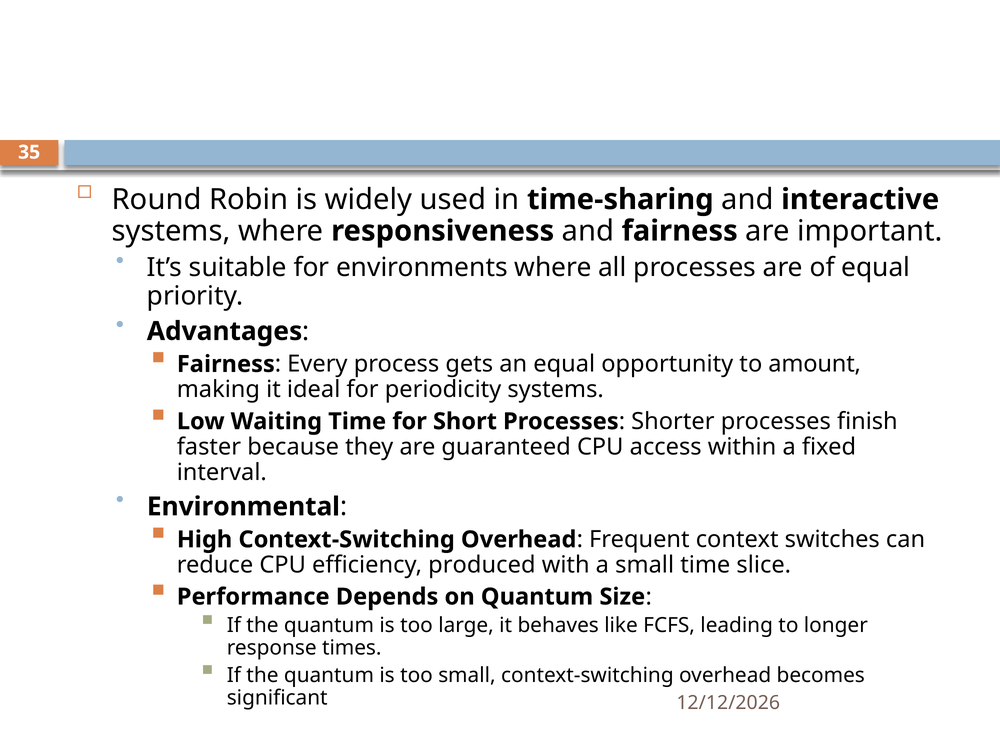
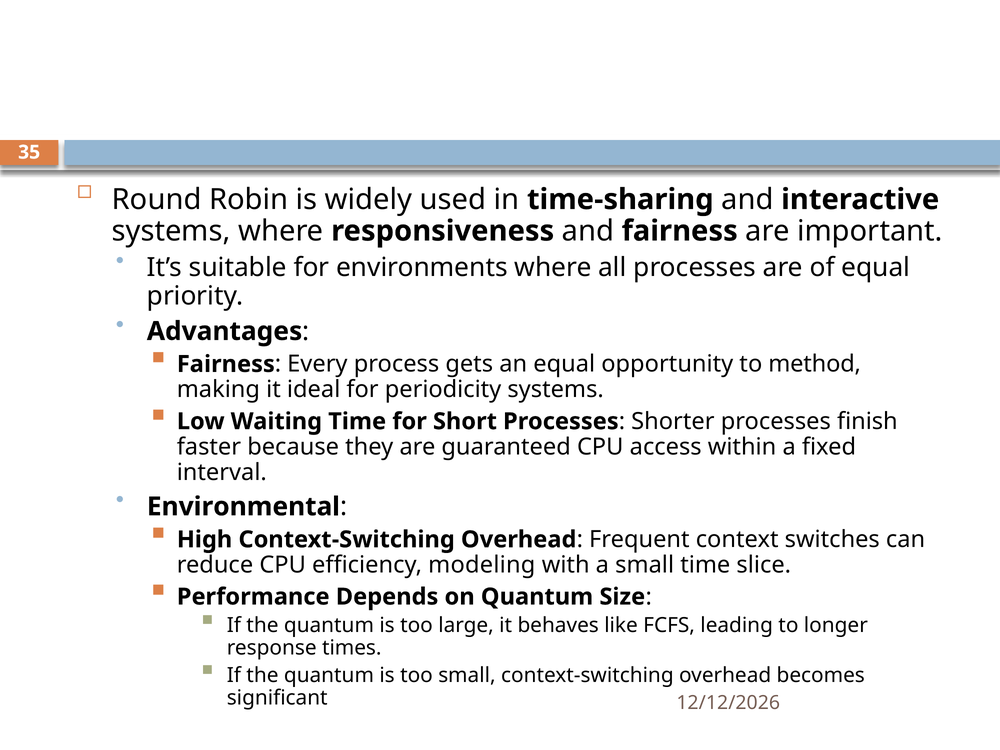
amount: amount -> method
produced: produced -> modeling
